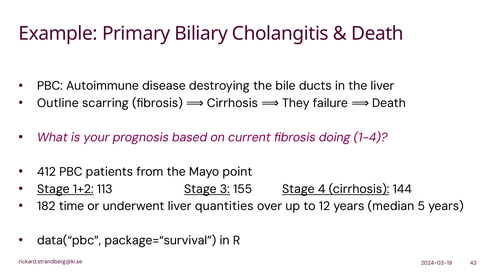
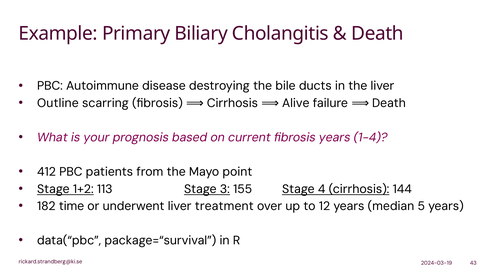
They: They -> Alive
fibrosis doing: doing -> years
quantities: quantities -> treatment
